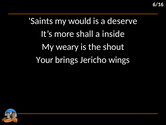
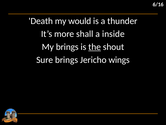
Saints: Saints -> Death
deserve: deserve -> thunder
My weary: weary -> brings
the underline: none -> present
Your: Your -> Sure
